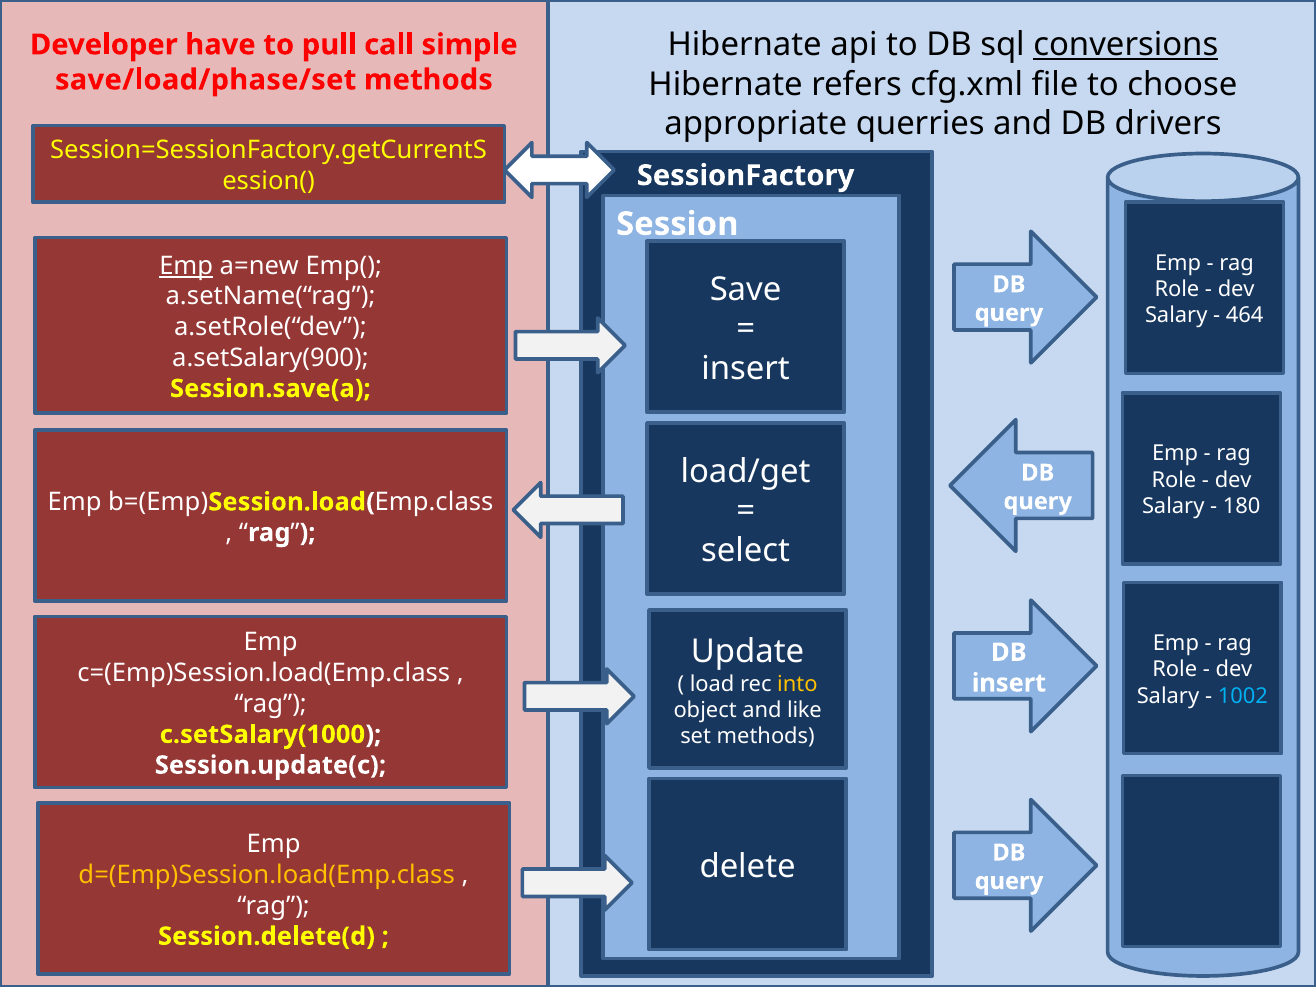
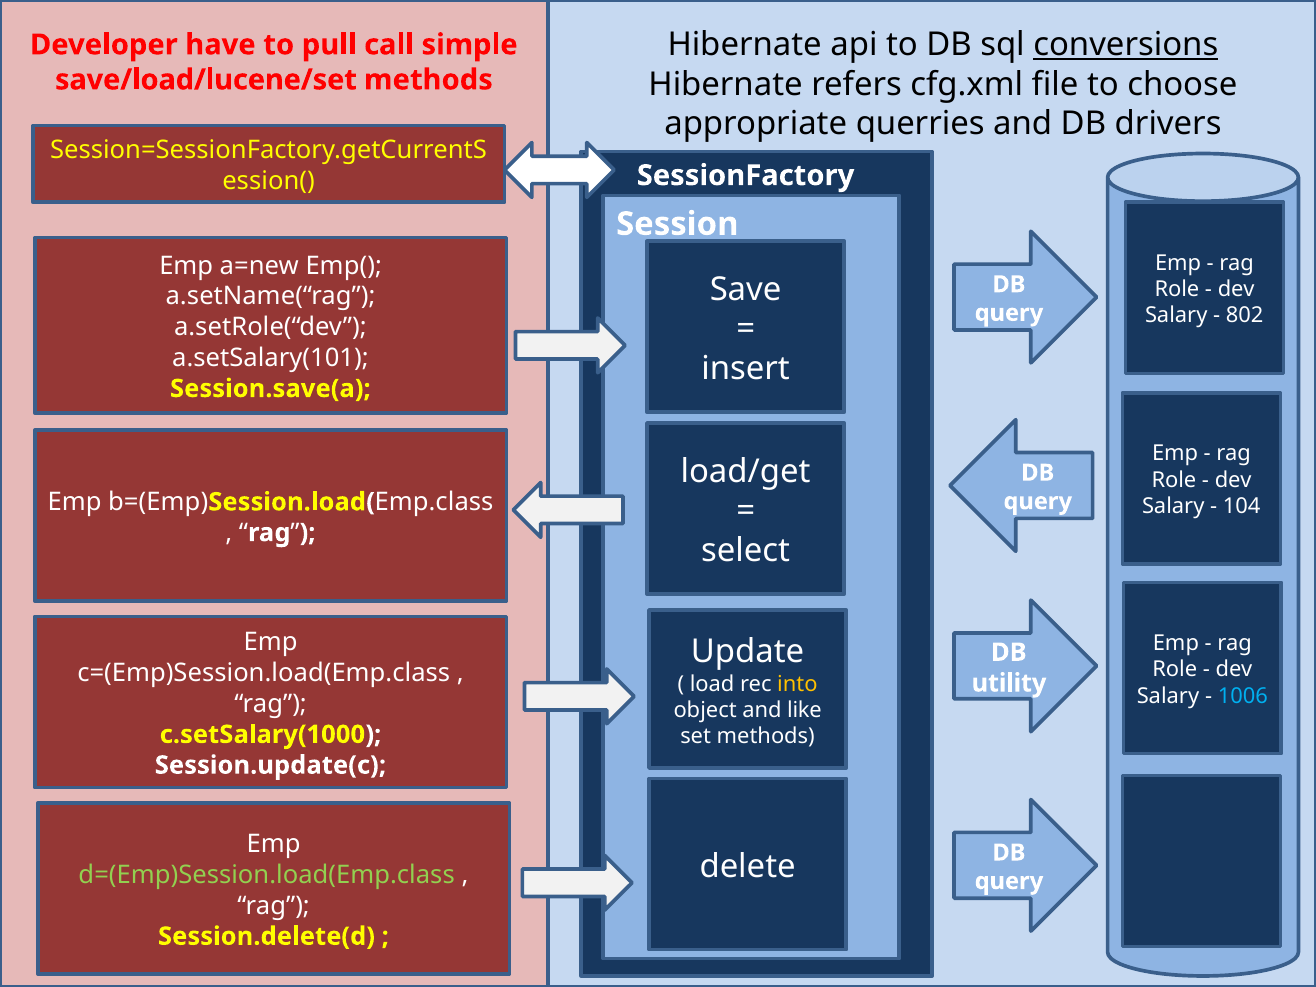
save/load/phase/set: save/load/phase/set -> save/load/lucene/set
Emp at (186, 266) underline: present -> none
464: 464 -> 802
a.setSalary(900: a.setSalary(900 -> a.setSalary(101
180: 180 -> 104
insert at (1009, 683): insert -> utility
1002: 1002 -> 1006
d=(Emp)Session.load(Emp.class colour: yellow -> light green
